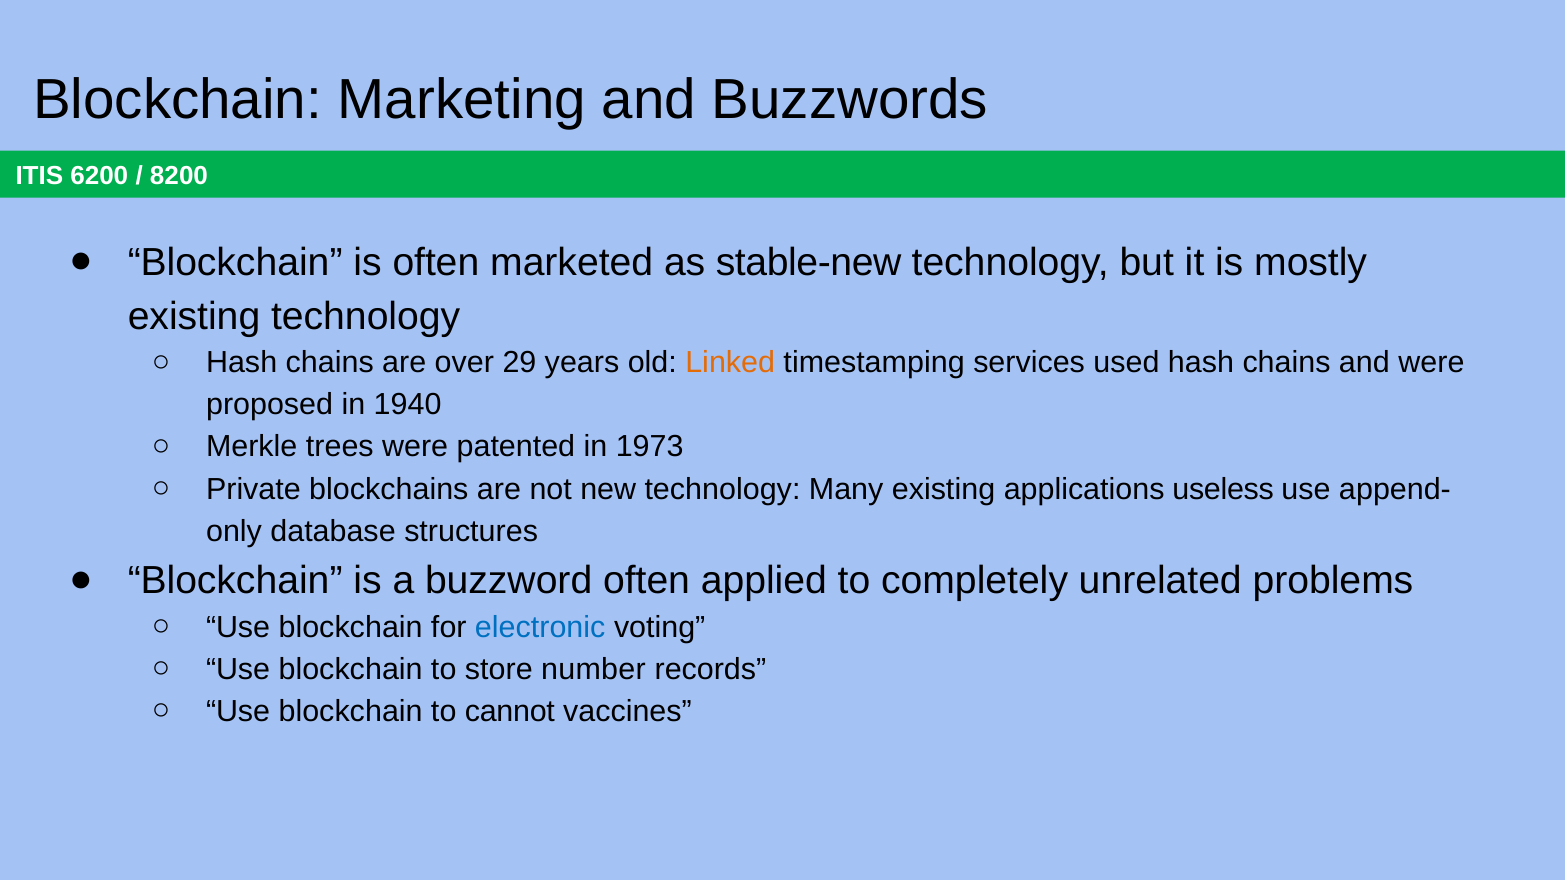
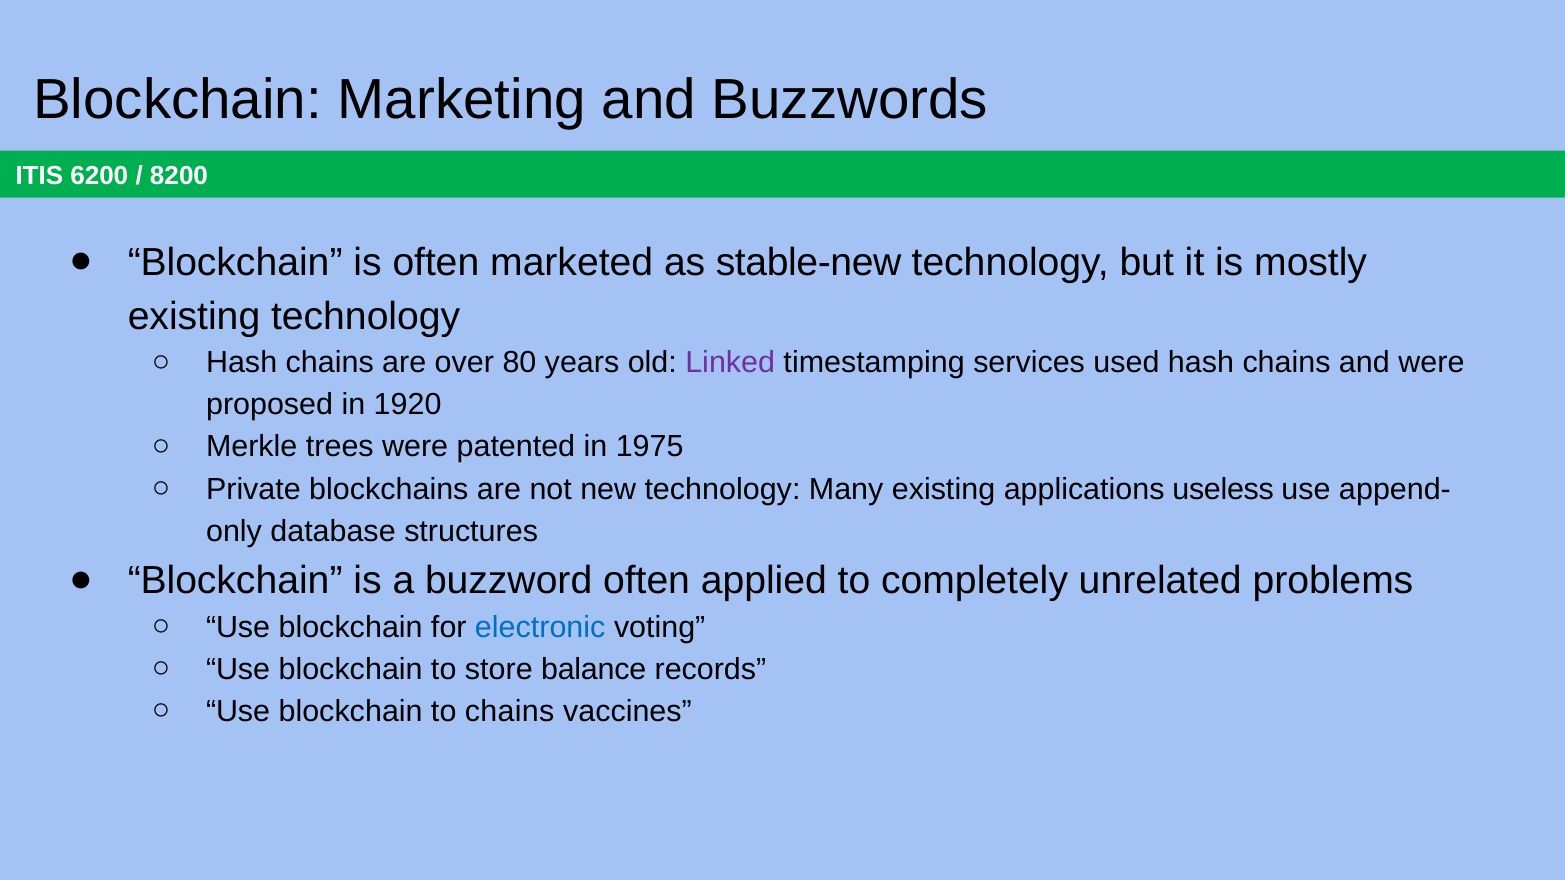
29: 29 -> 80
Linked colour: orange -> purple
1940: 1940 -> 1920
1973: 1973 -> 1975
number: number -> balance
to cannot: cannot -> chains
